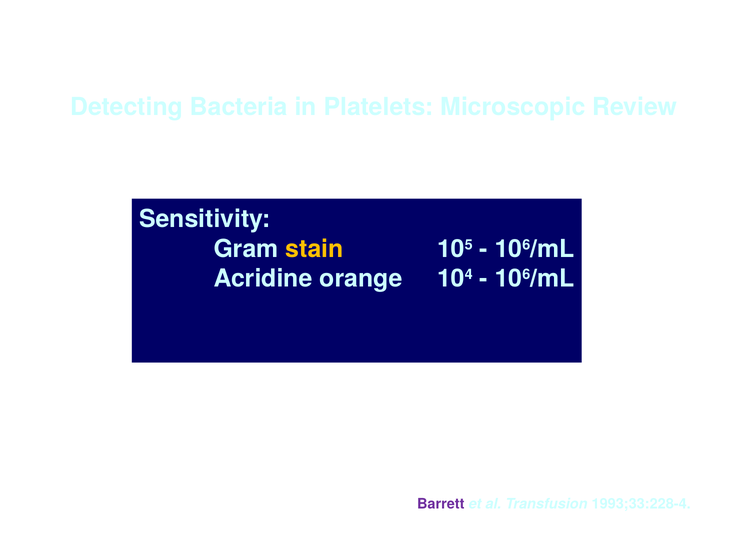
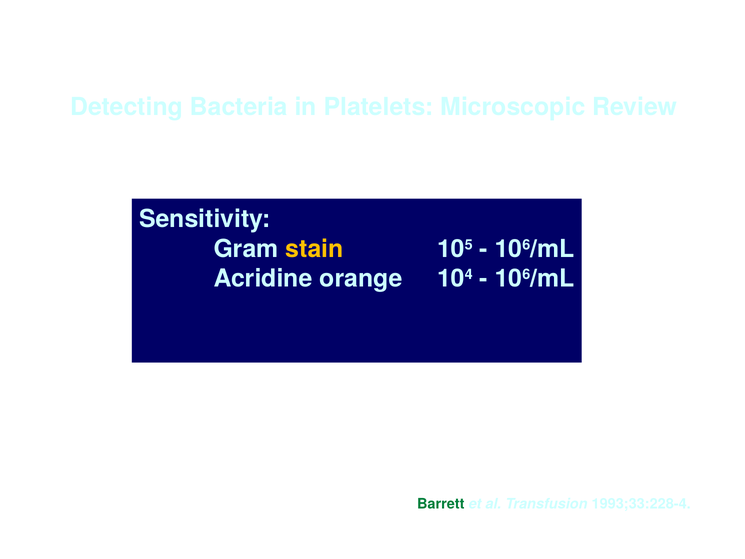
Barrett colour: purple -> green
